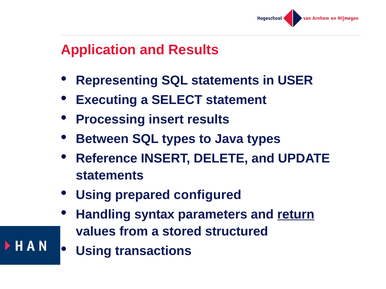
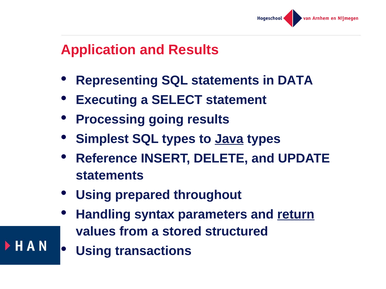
USER: USER -> DATA
Processing insert: insert -> going
Between: Between -> Simplest
Java underline: none -> present
configured: configured -> throughout
